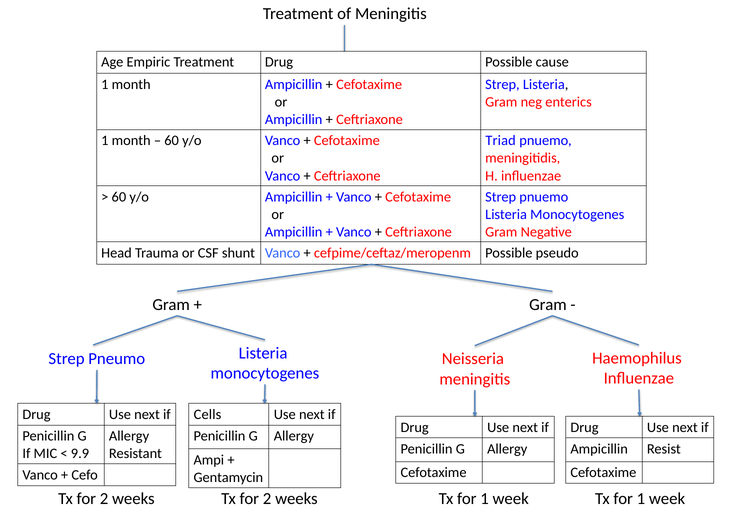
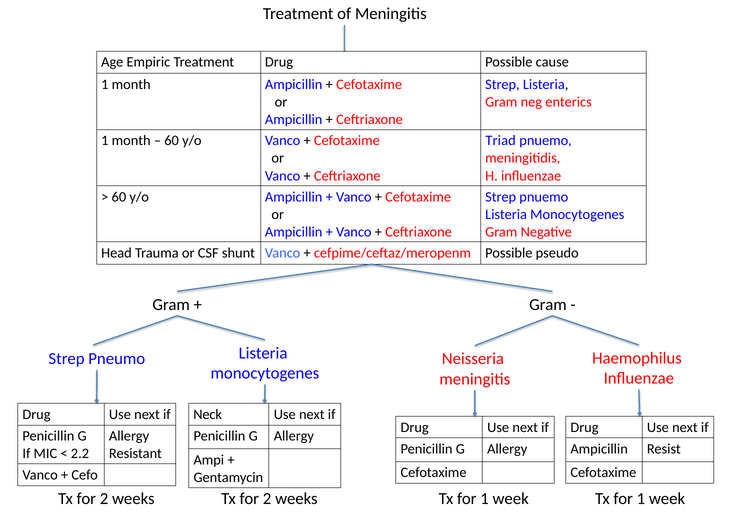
Cells: Cells -> Neck
9.9: 9.9 -> 2.2
